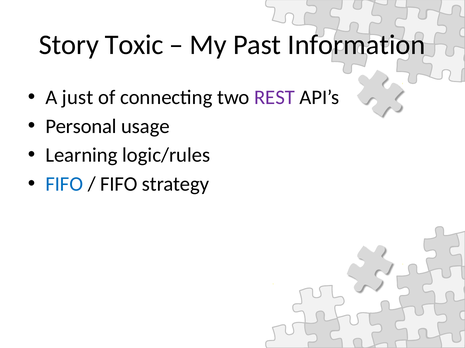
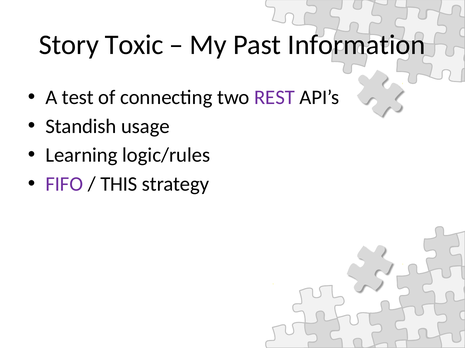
just: just -> test
Personal: Personal -> Standish
FIFO at (64, 184) colour: blue -> purple
FIFO at (119, 184): FIFO -> THIS
